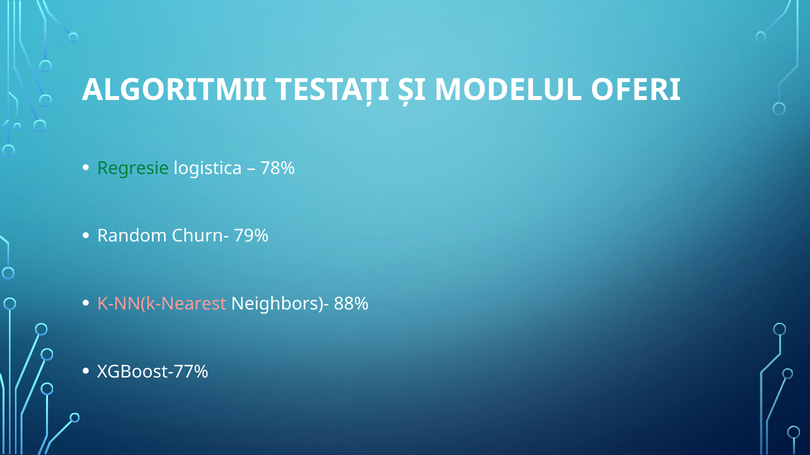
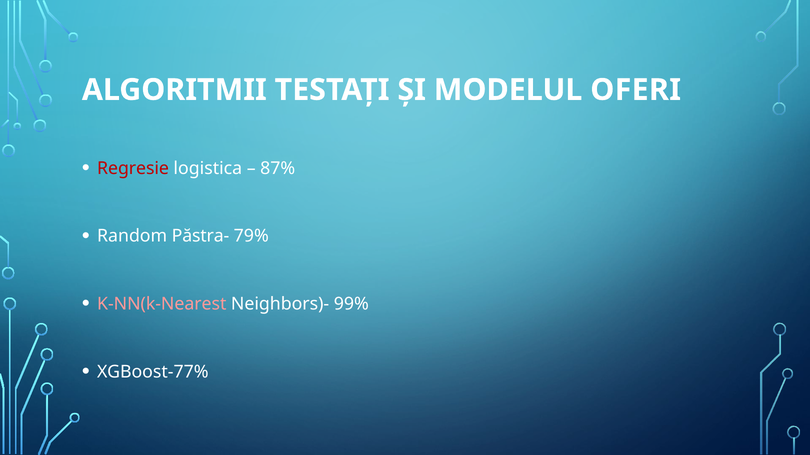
Regresie colour: green -> red
78%: 78% -> 87%
Churn-: Churn- -> Păstra-
88%: 88% -> 99%
